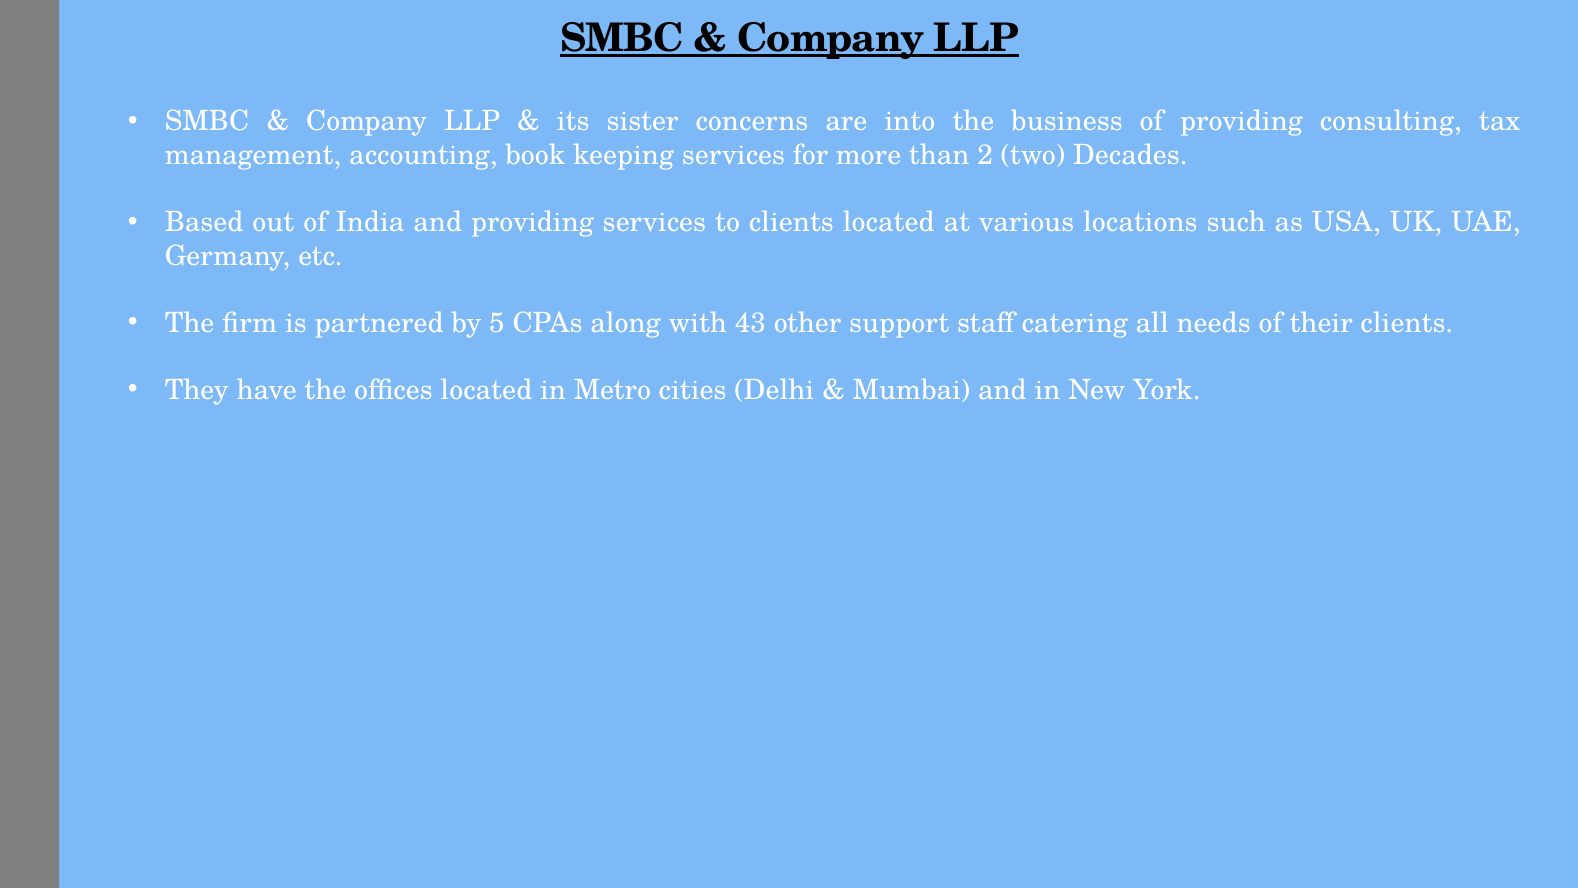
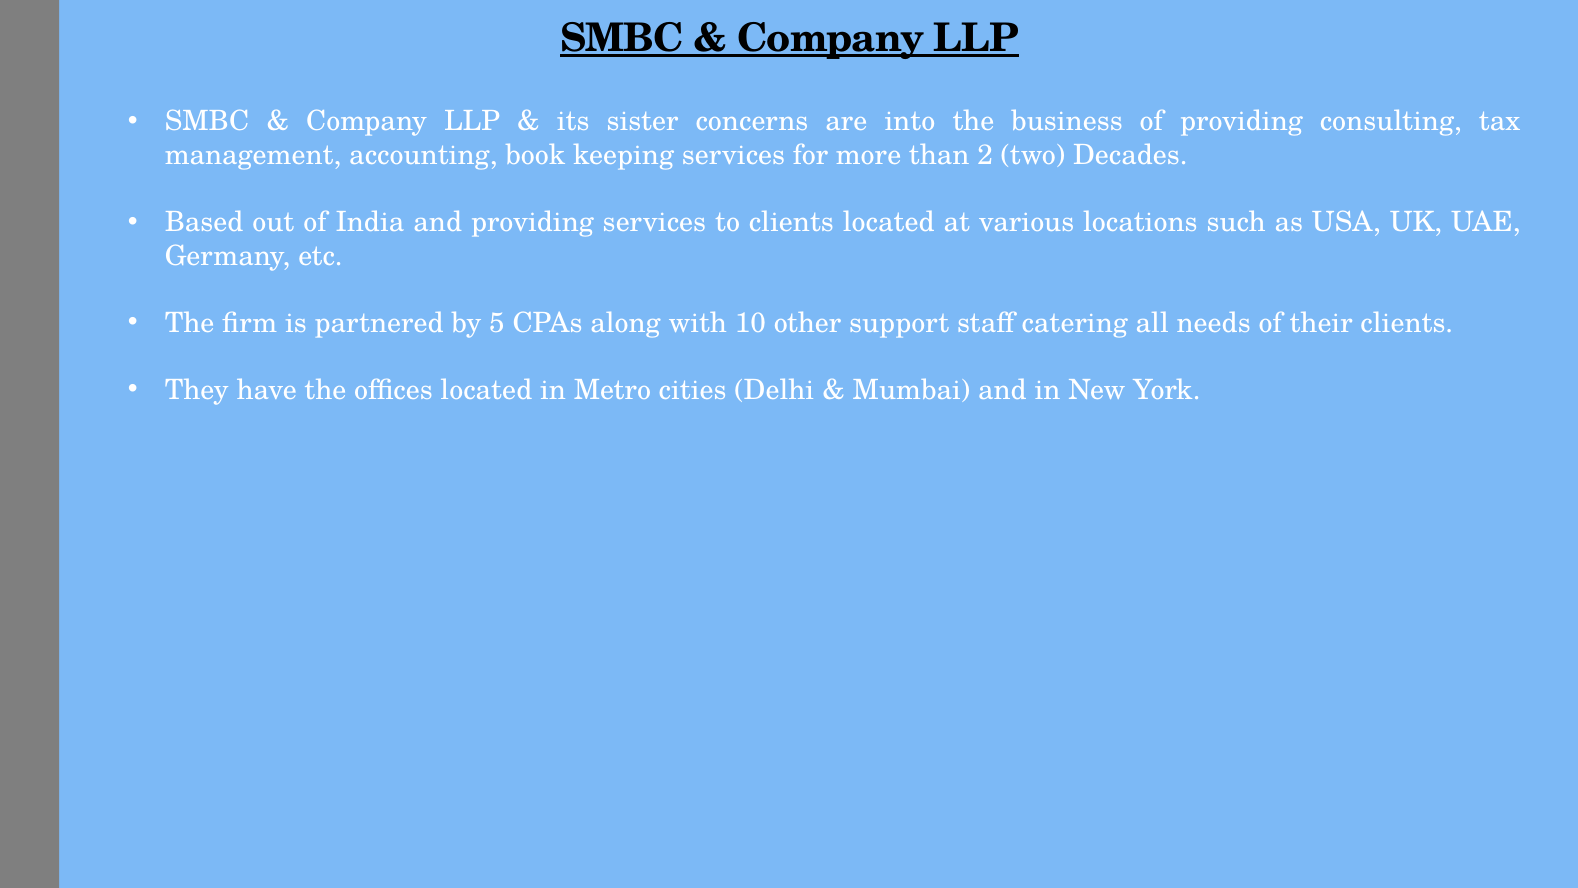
43: 43 -> 10
